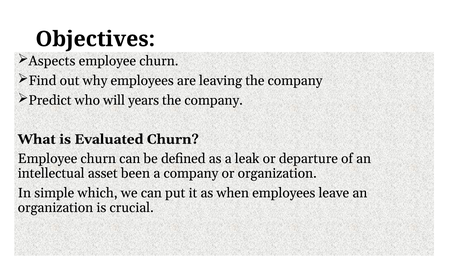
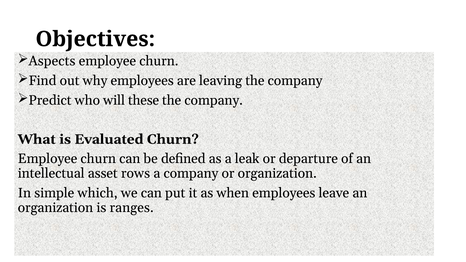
years: years -> these
been: been -> rows
crucial: crucial -> ranges
